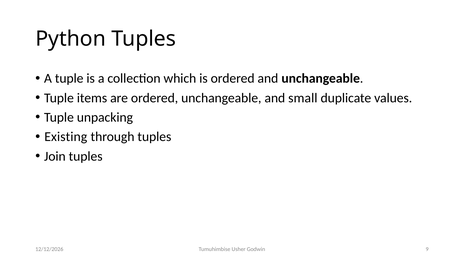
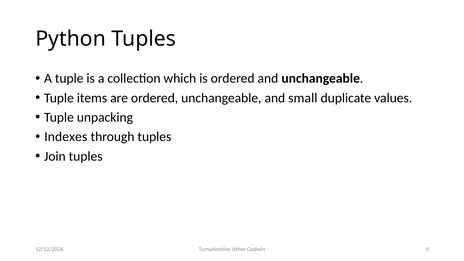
Existing: Existing -> Indexes
